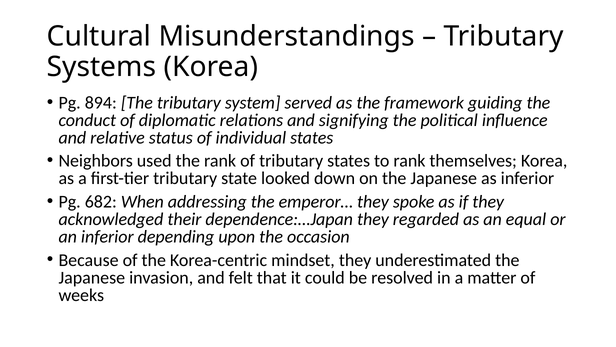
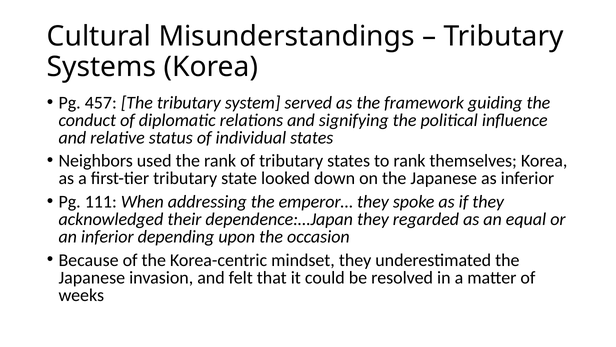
894: 894 -> 457
682: 682 -> 111
